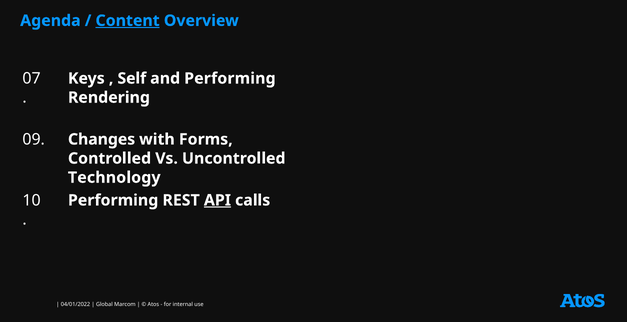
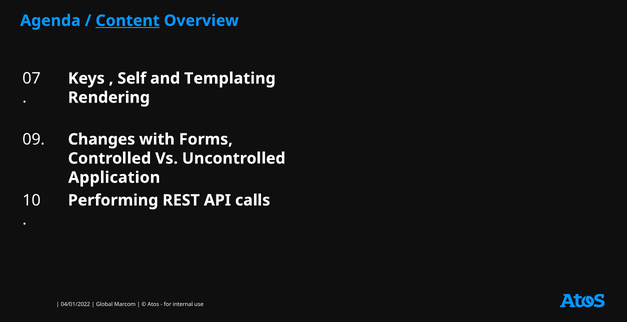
and Performing: Performing -> Templating
Technology: Technology -> Application
API underline: present -> none
